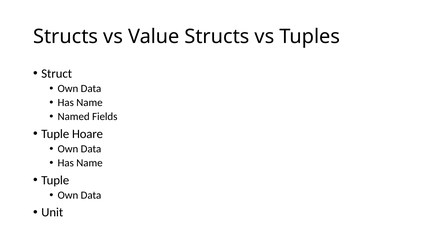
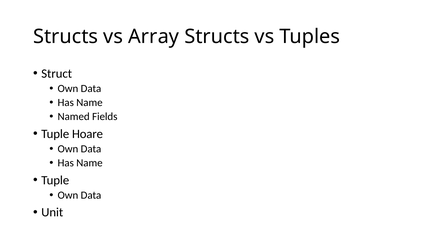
Value: Value -> Array
